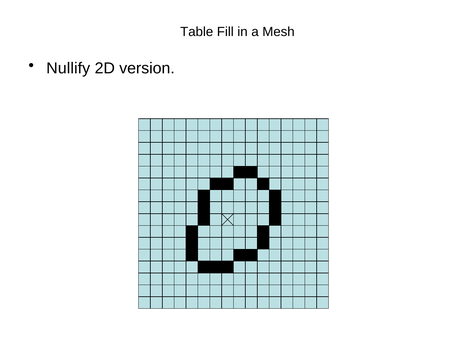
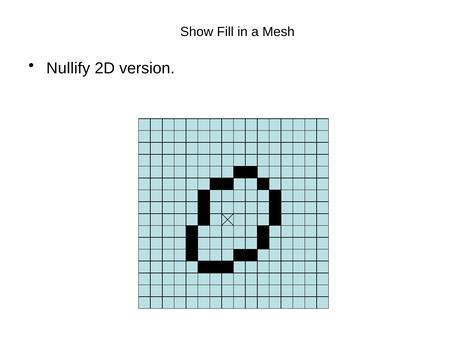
Table: Table -> Show
